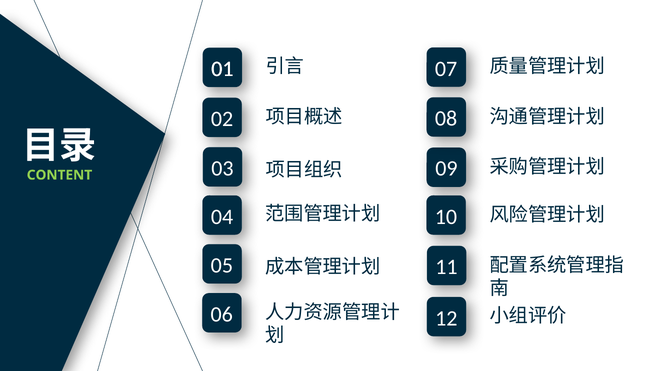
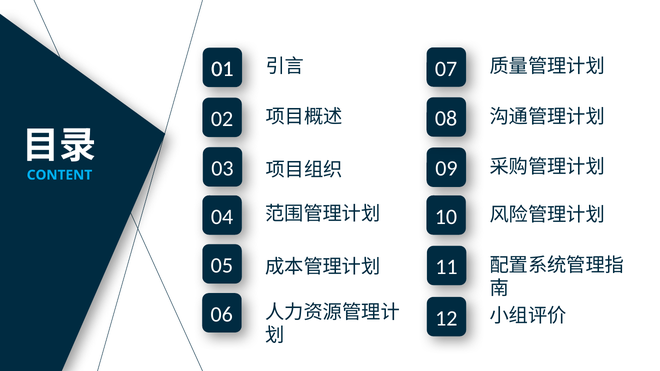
CONTENT colour: light green -> light blue
